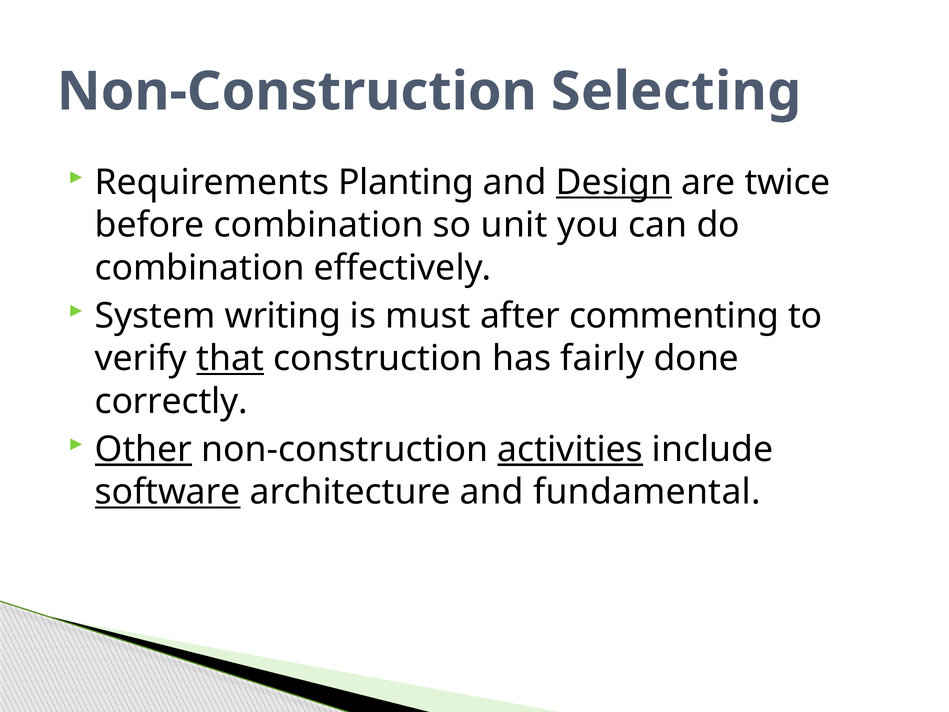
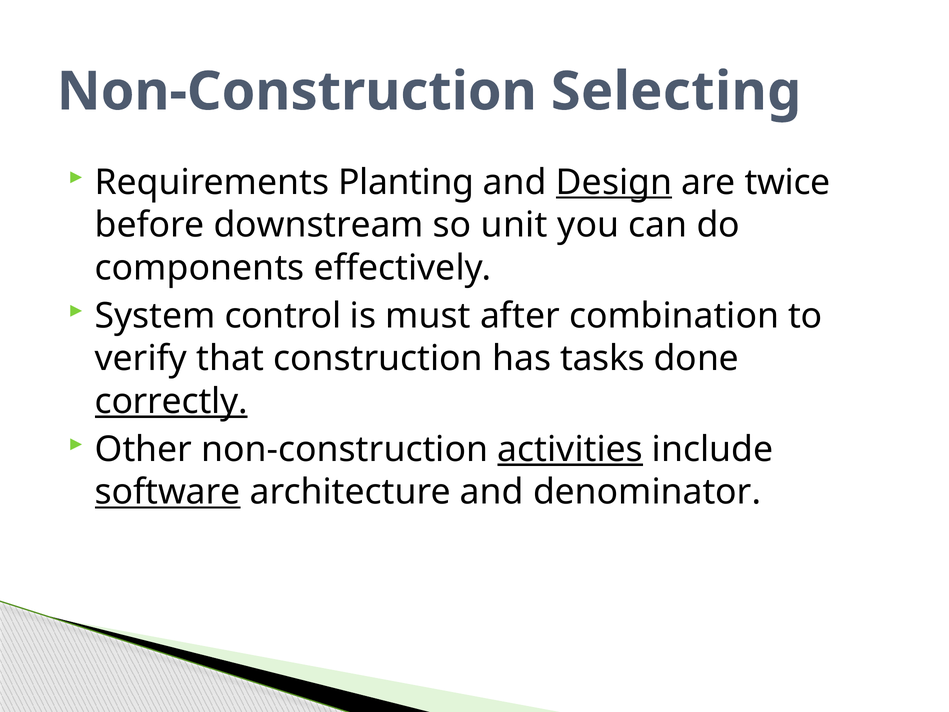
before combination: combination -> downstream
combination at (200, 268): combination -> components
writing: writing -> control
commenting: commenting -> combination
that underline: present -> none
fairly: fairly -> tasks
correctly underline: none -> present
Other underline: present -> none
fundamental: fundamental -> denominator
